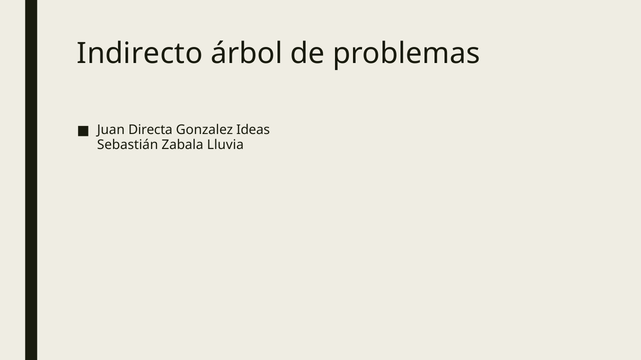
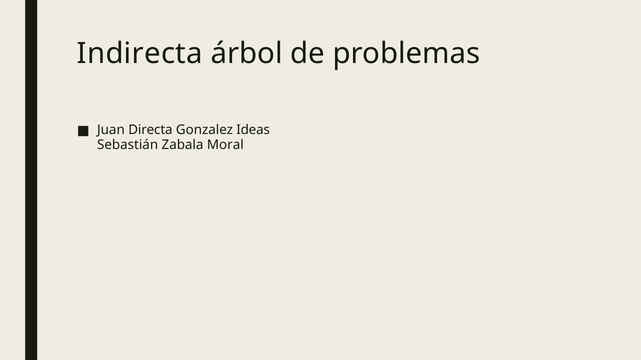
Indirecto: Indirecto -> Indirecta
Lluvia: Lluvia -> Moral
